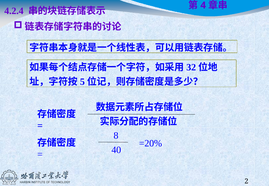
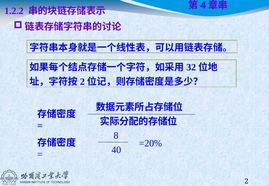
4.2.4: 4.2.4 -> 1.2.2
5 at (82, 82): 5 -> 2
